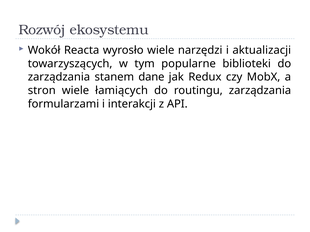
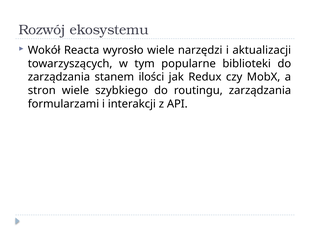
dane: dane -> ilości
łamiących: łamiących -> szybkiego
